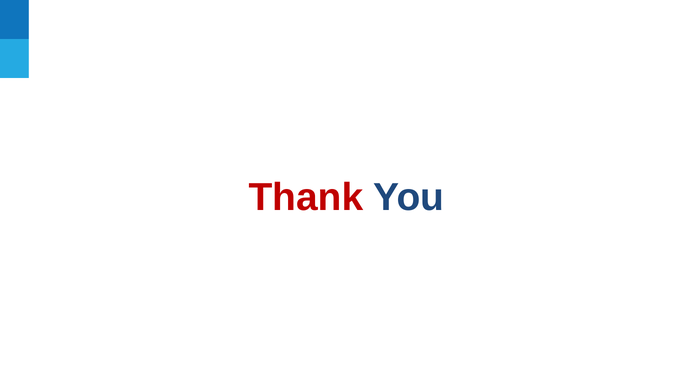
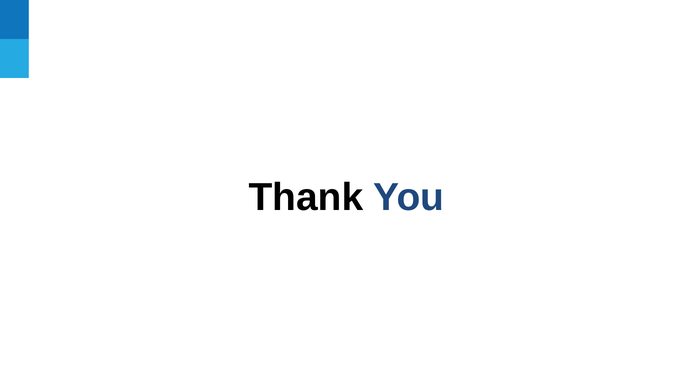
Thank colour: red -> black
